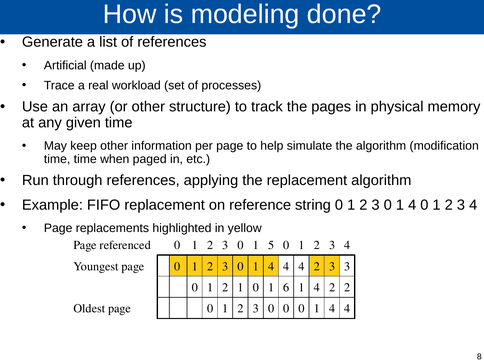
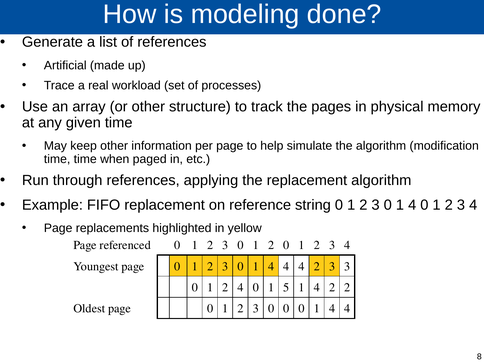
5 at (271, 245): 5 -> 2
2 1: 1 -> 4
6: 6 -> 5
